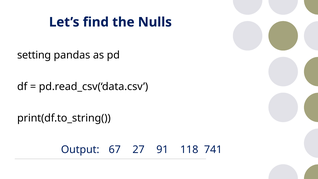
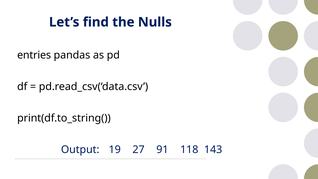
setting: setting -> entries
67: 67 -> 19
741: 741 -> 143
